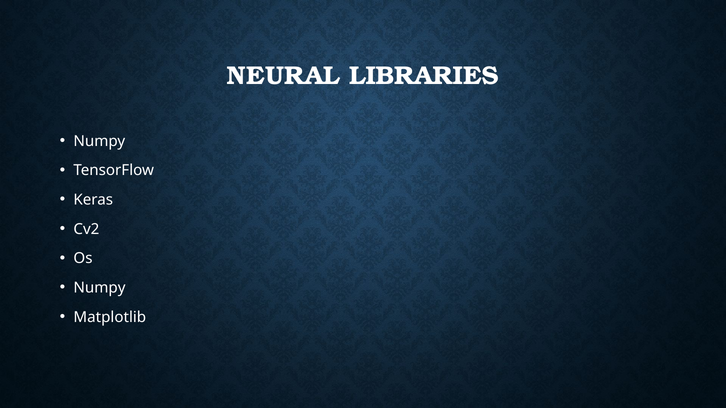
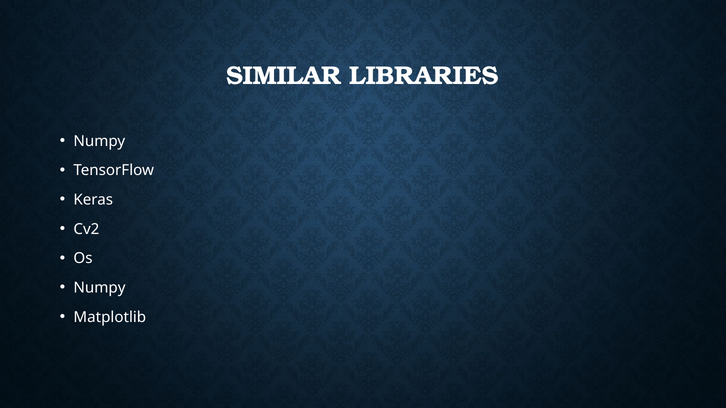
NEURAL: NEURAL -> SIMILAR
